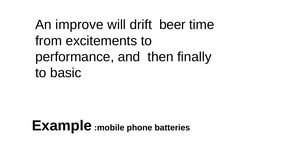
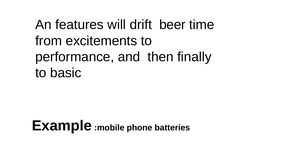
improve: improve -> features
